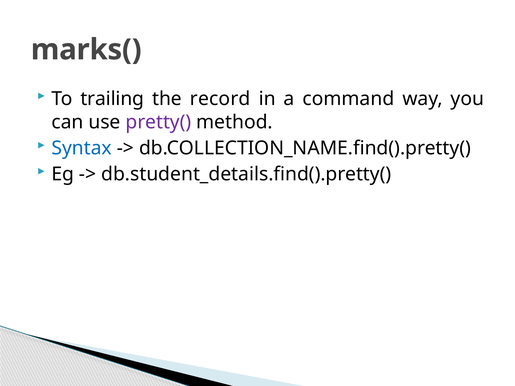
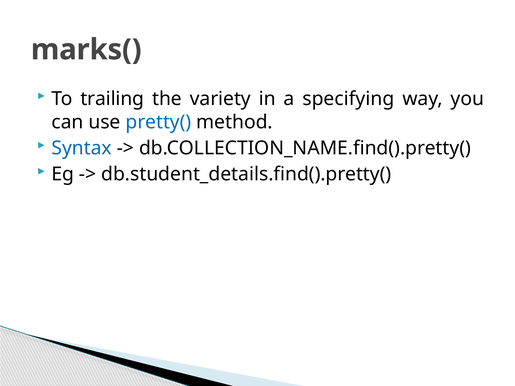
record: record -> variety
command: command -> specifying
pretty( colour: purple -> blue
